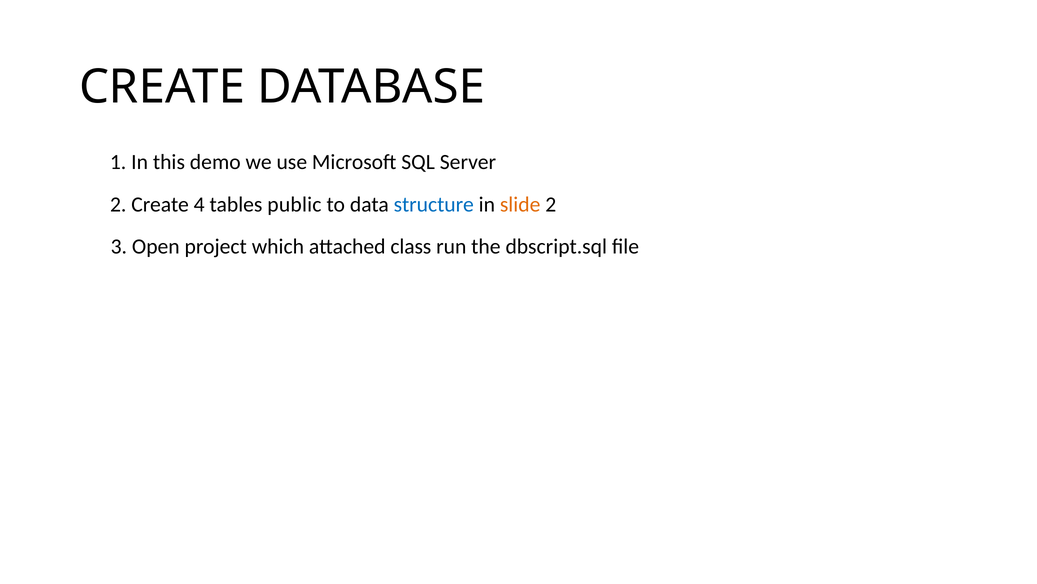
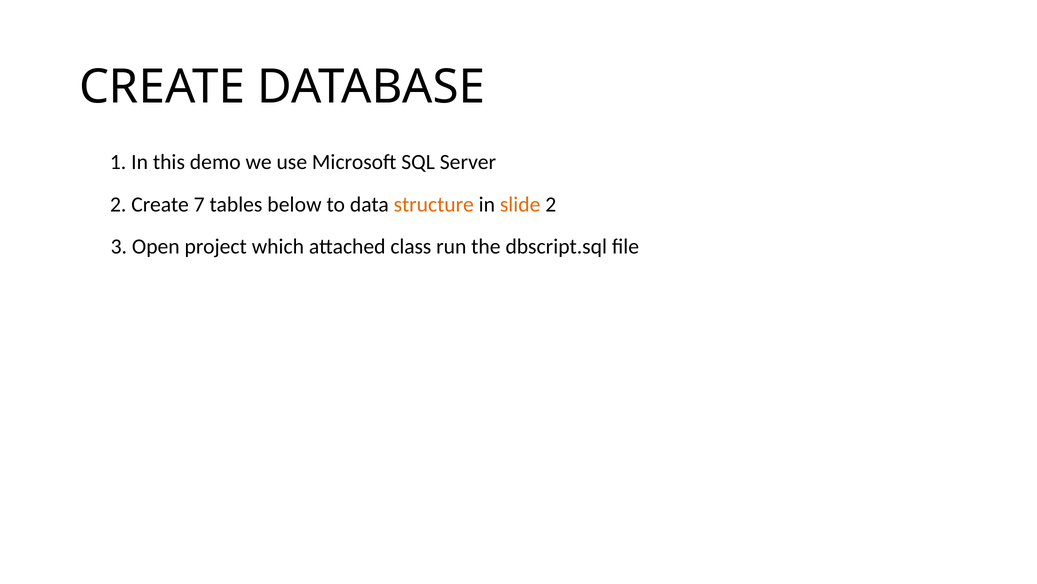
4: 4 -> 7
public: public -> below
structure colour: blue -> orange
